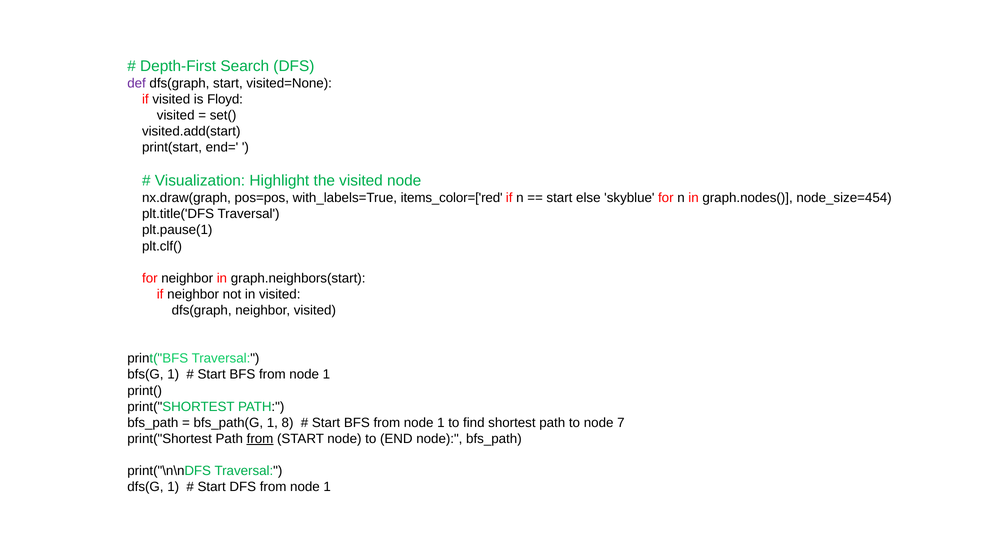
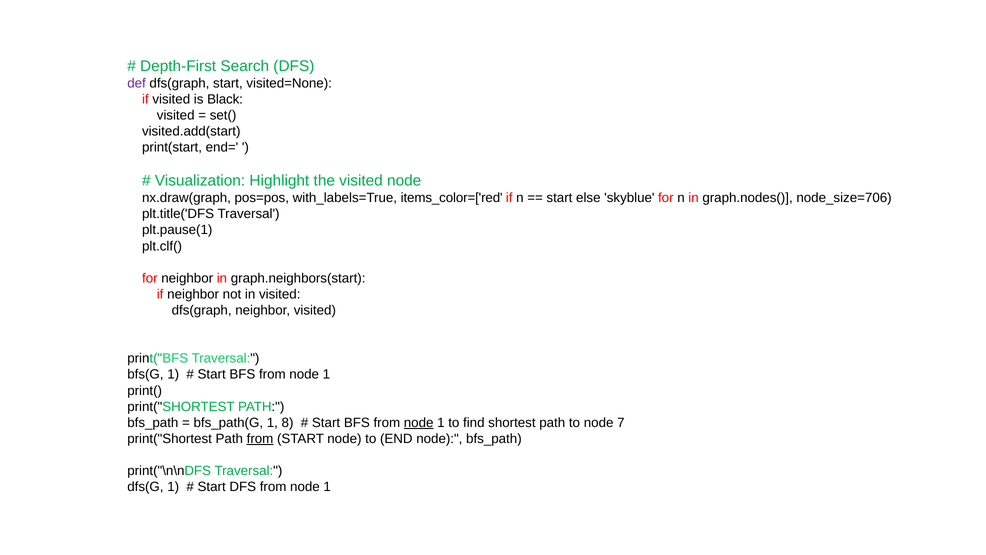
Floyd: Floyd -> Black
node_size=454: node_size=454 -> node_size=706
node at (419, 422) underline: none -> present
